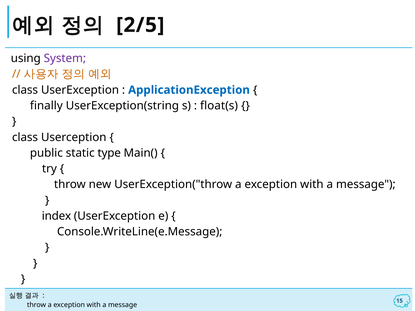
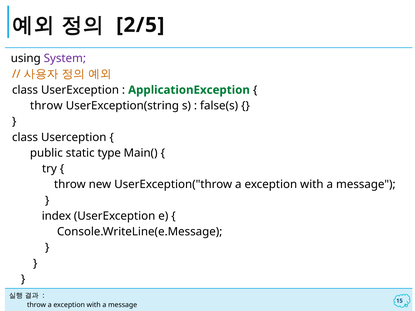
ApplicationException colour: blue -> green
finally at (46, 106): finally -> throw
float(s: float(s -> false(s
